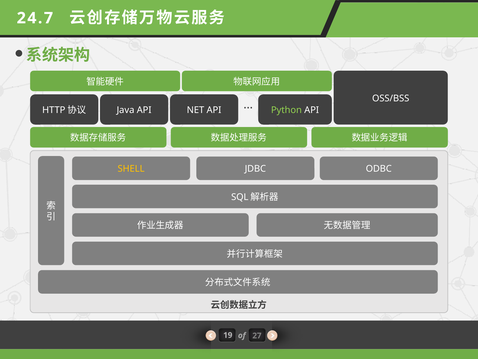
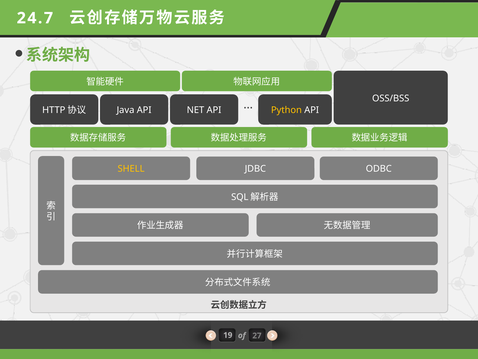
Python colour: light green -> yellow
